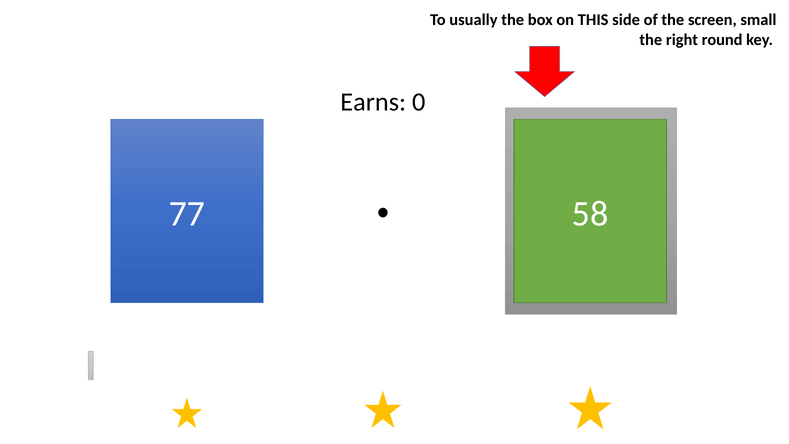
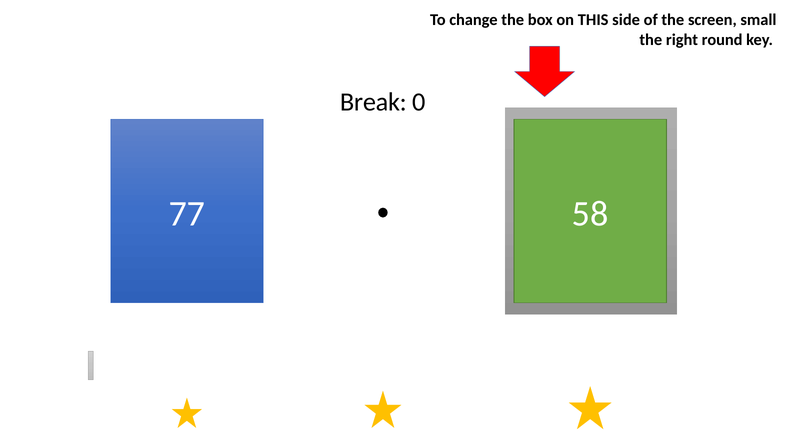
usually: usually -> change
Earns: Earns -> Break
